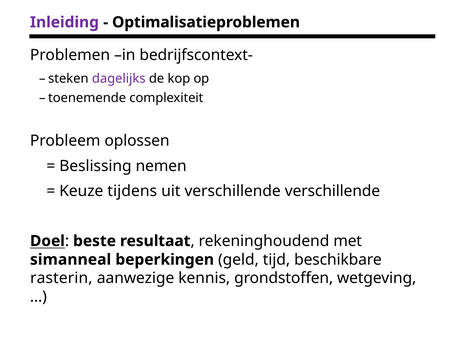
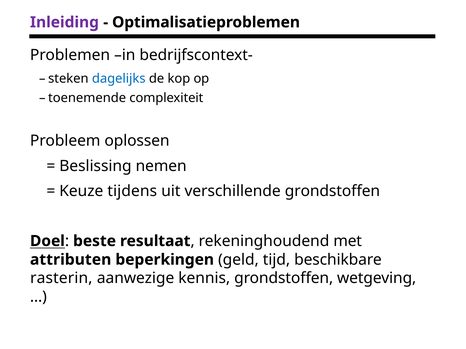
dagelijks colour: purple -> blue
verschillende verschillende: verschillende -> grondstoffen
simanneal: simanneal -> attributen
